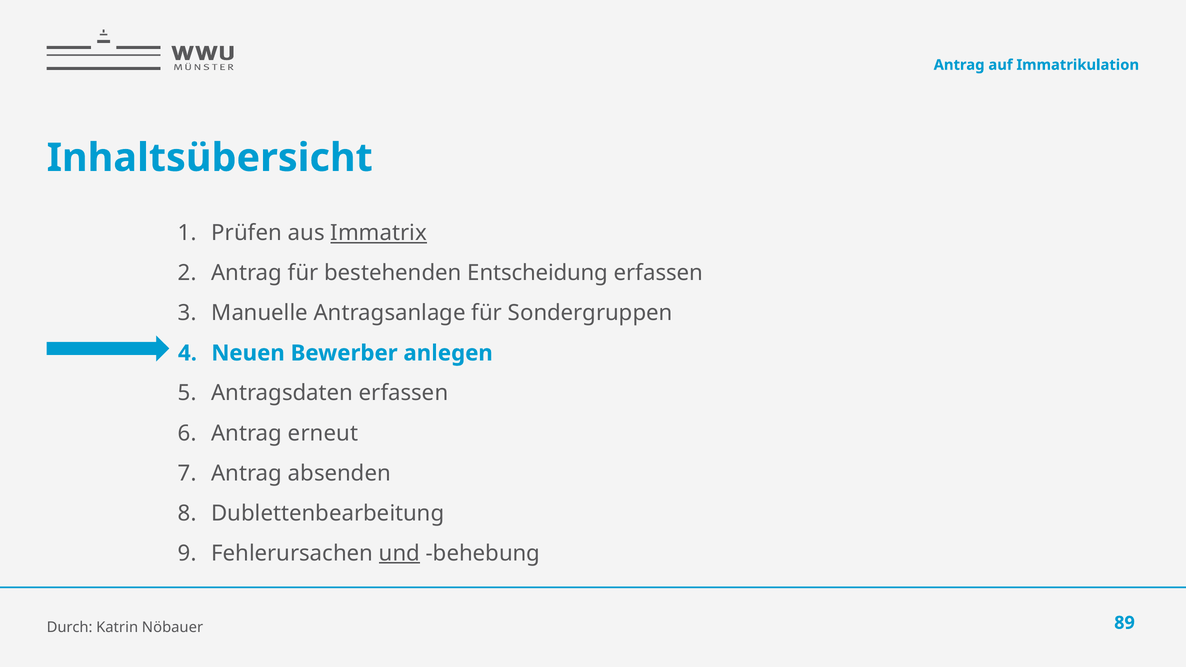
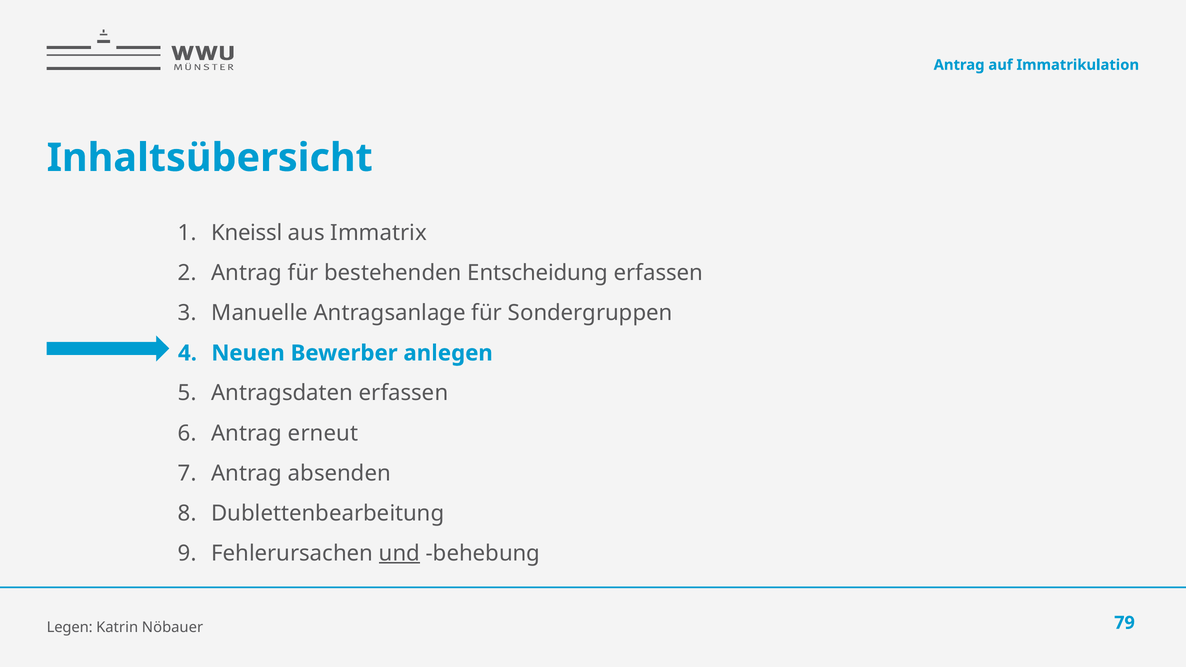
Prüfen: Prüfen -> Kneissl
Immatrix underline: present -> none
Durch: Durch -> Legen
89: 89 -> 79
